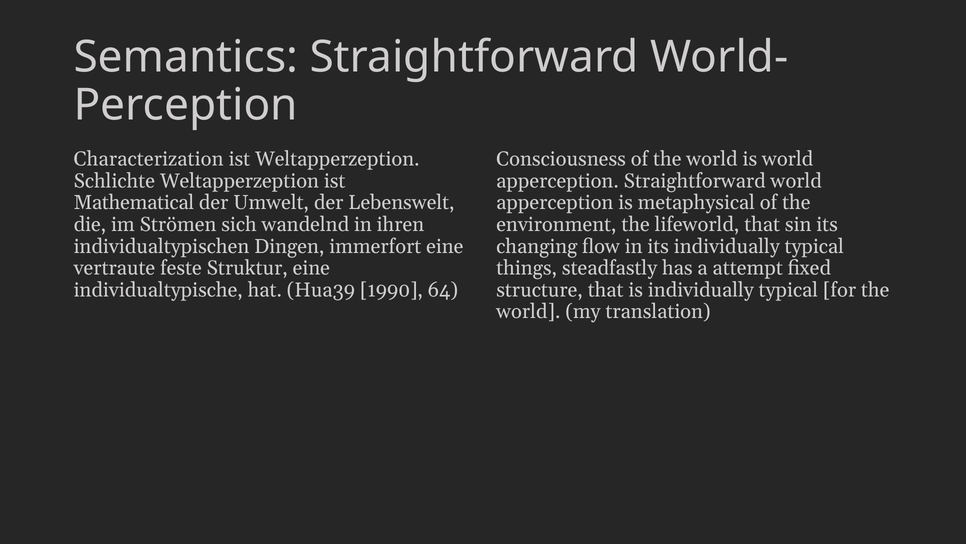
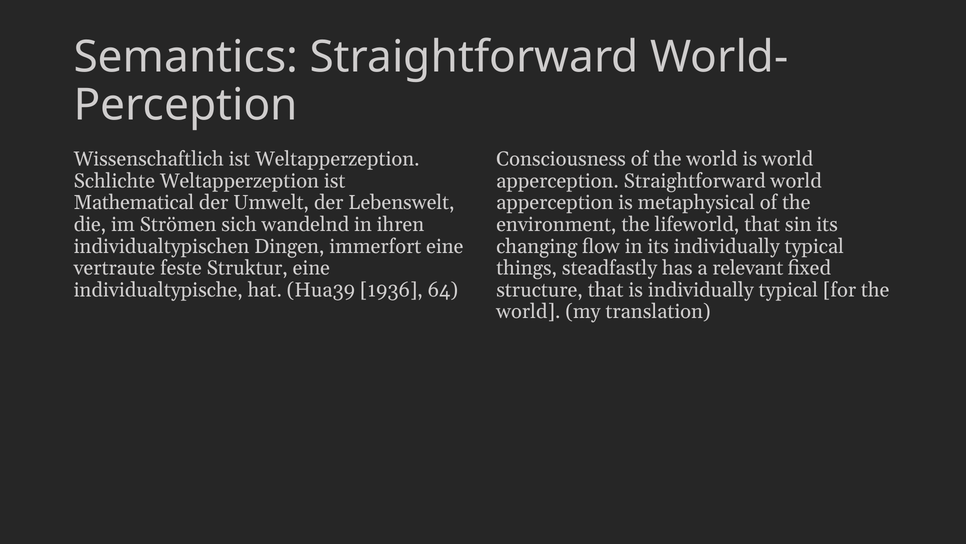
Characterization: Characterization -> Wissenschaftlich
attempt: attempt -> relevant
1990: 1990 -> 1936
